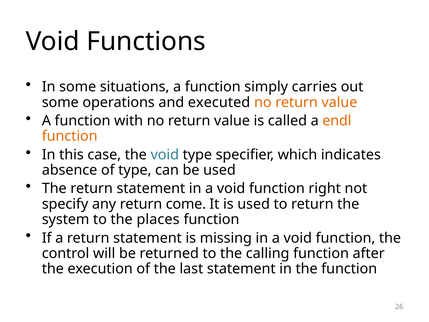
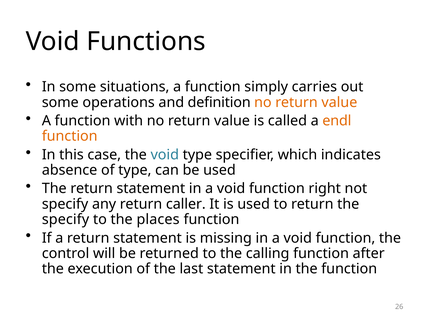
executed: executed -> definition
come: come -> caller
system at (66, 219): system -> specify
